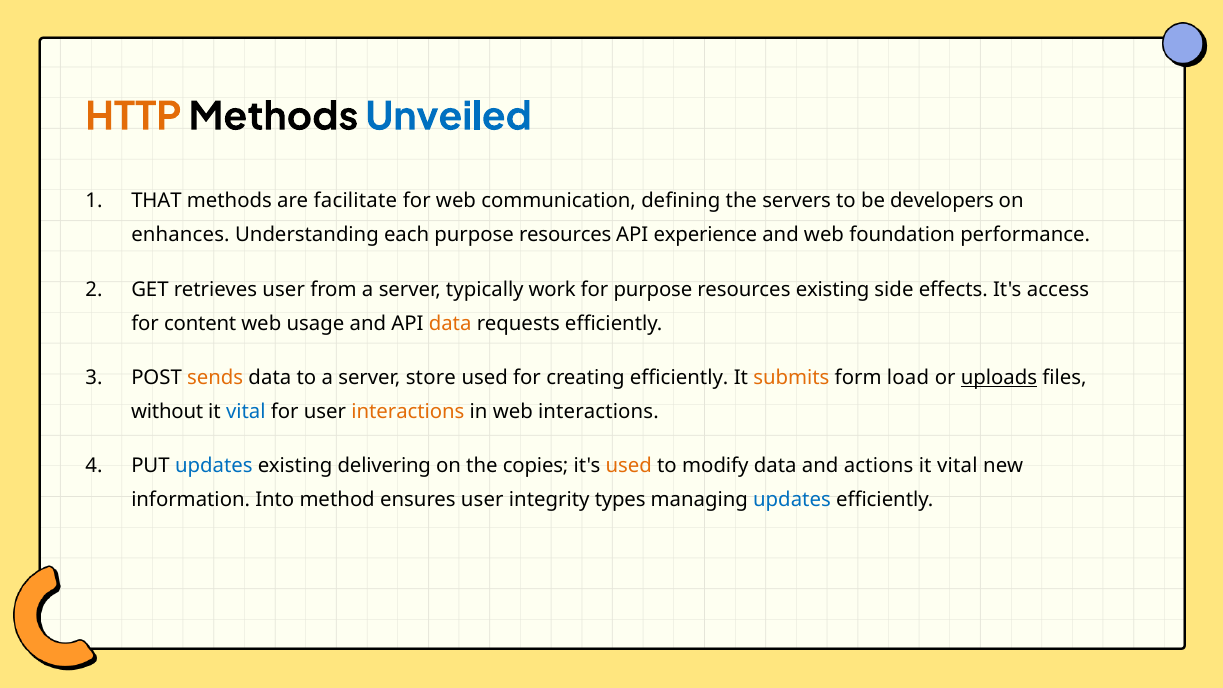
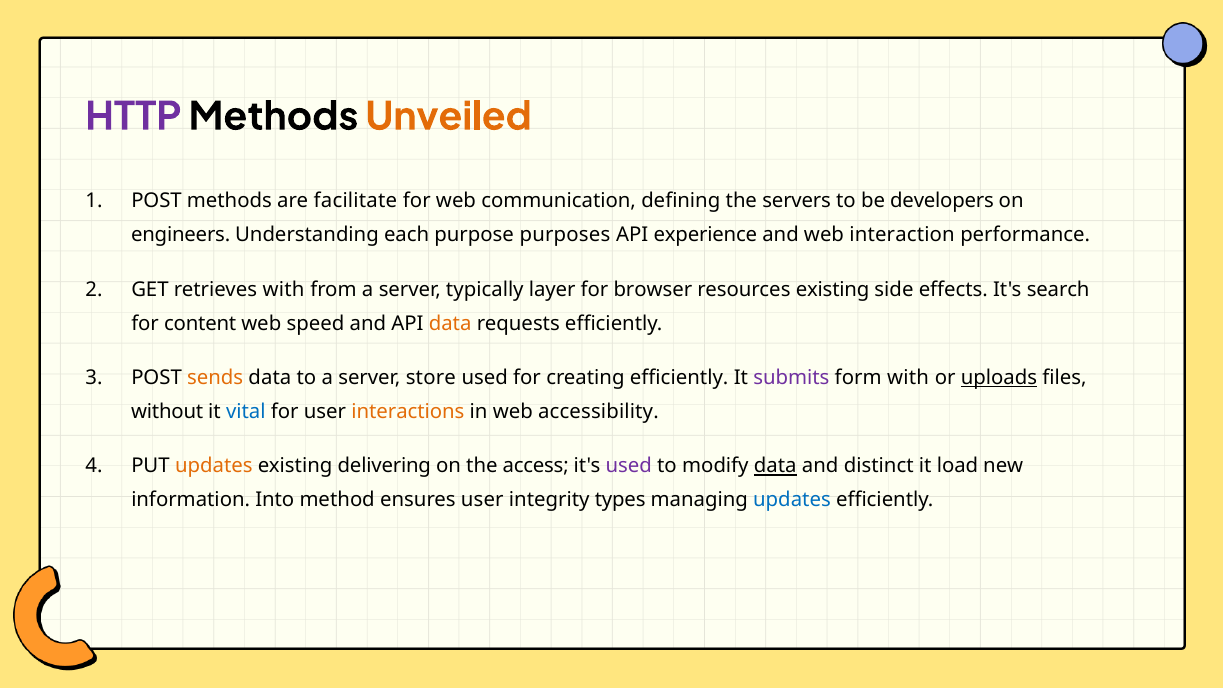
HTTP colour: orange -> purple
Unveiled colour: blue -> orange
THAT at (156, 201): THAT -> POST
enhances: enhances -> engineers
resources at (565, 235): resources -> purposes
foundation: foundation -> interaction
retrieves user: user -> with
work: work -> layer
for purpose: purpose -> browser
access: access -> search
usage: usage -> speed
submits colour: orange -> purple
form load: load -> with
web interactions: interactions -> accessibility
updates at (214, 466) colour: blue -> orange
copies: copies -> access
used at (629, 466) colour: orange -> purple
data at (775, 466) underline: none -> present
actions: actions -> distinct
vital at (957, 466): vital -> load
